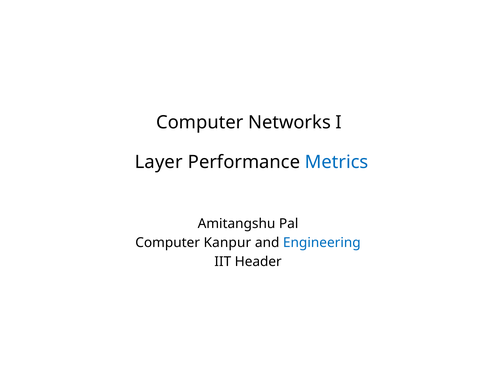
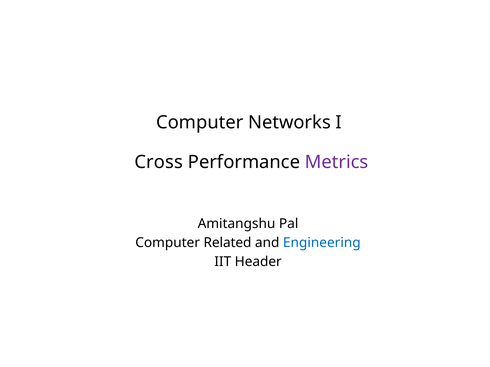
Layer: Layer -> Cross
Metrics colour: blue -> purple
Kanpur: Kanpur -> Related
